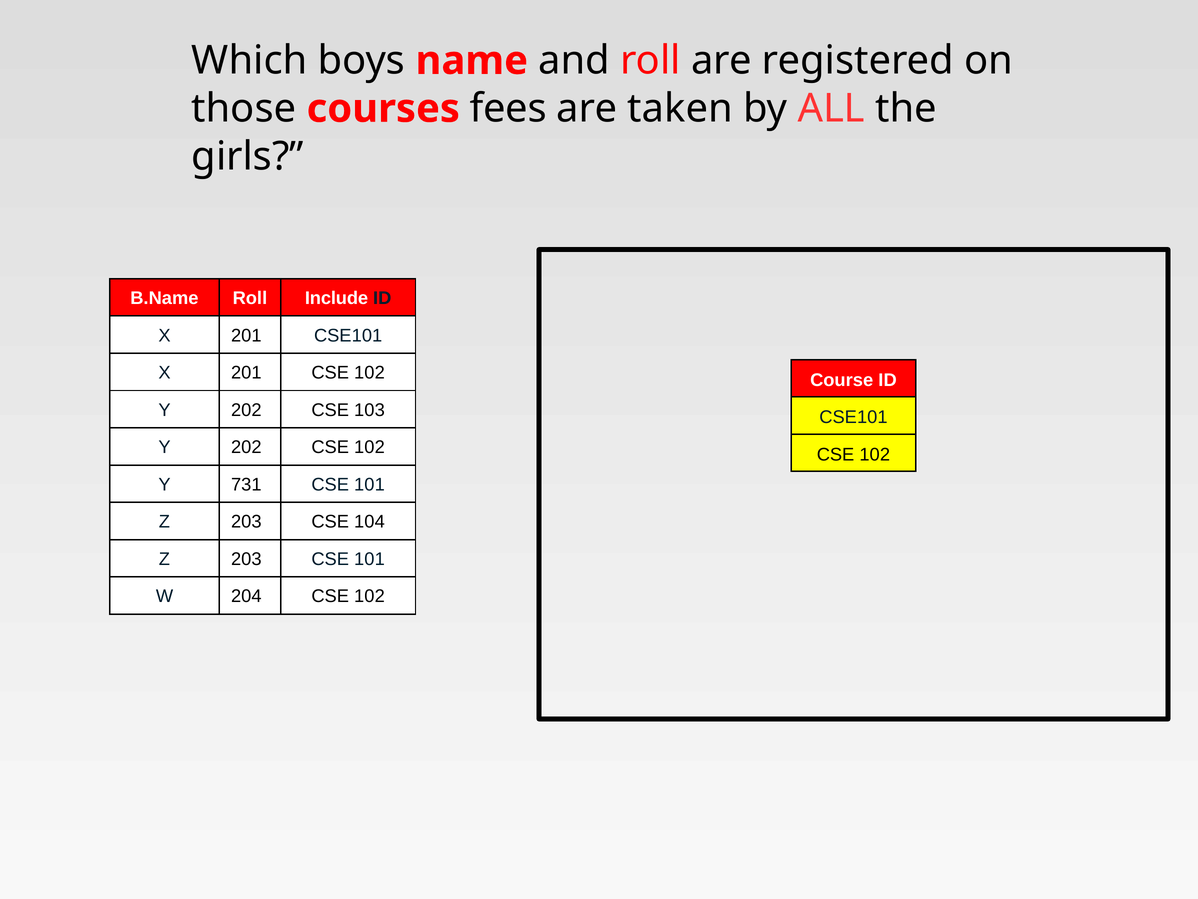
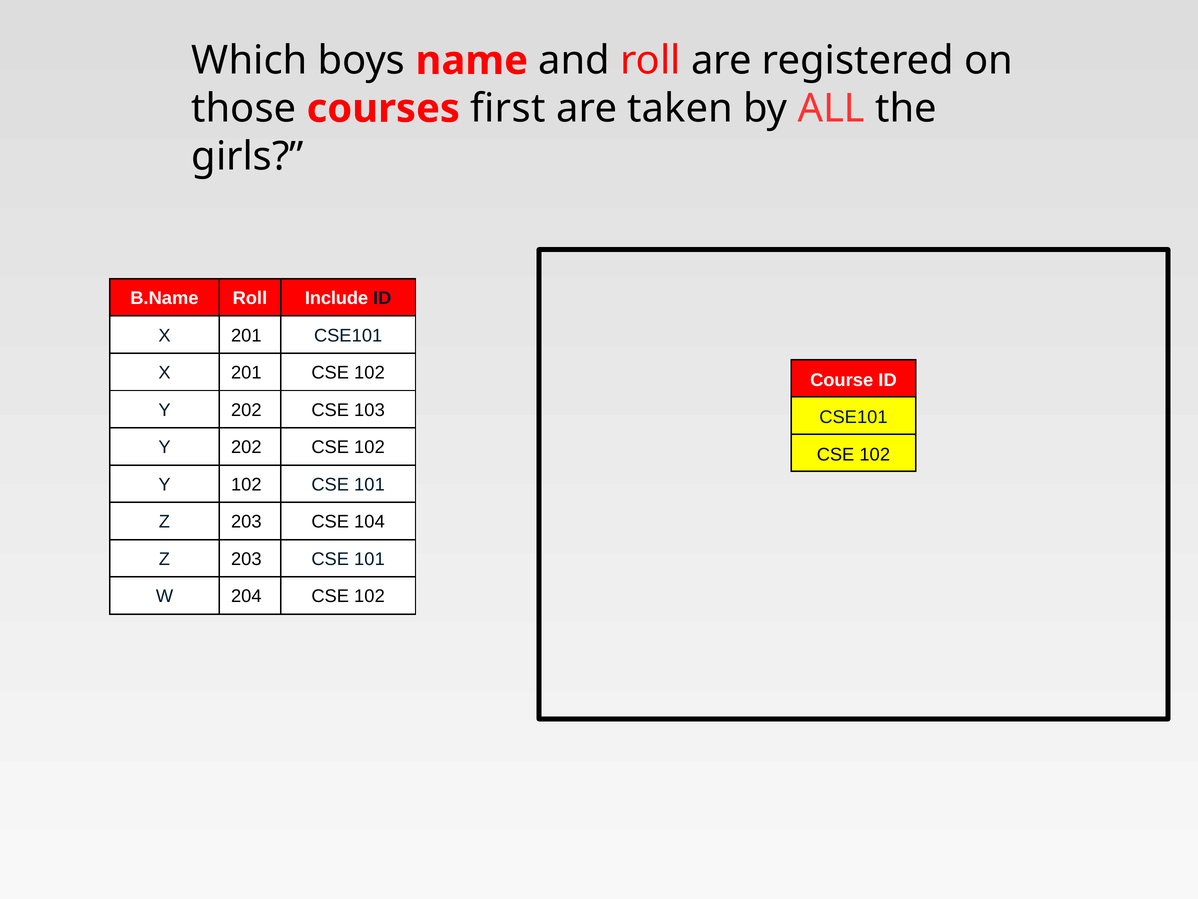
fees: fees -> first
Y 731: 731 -> 102
